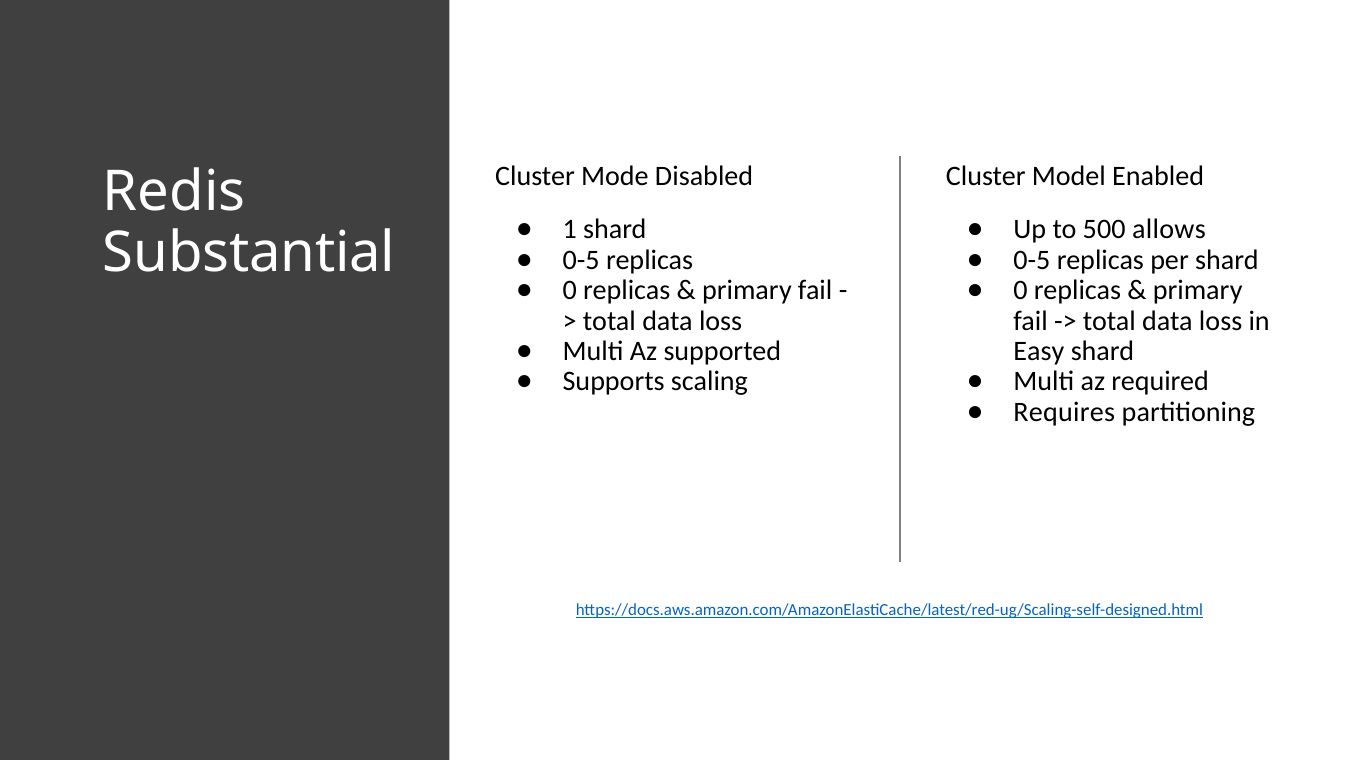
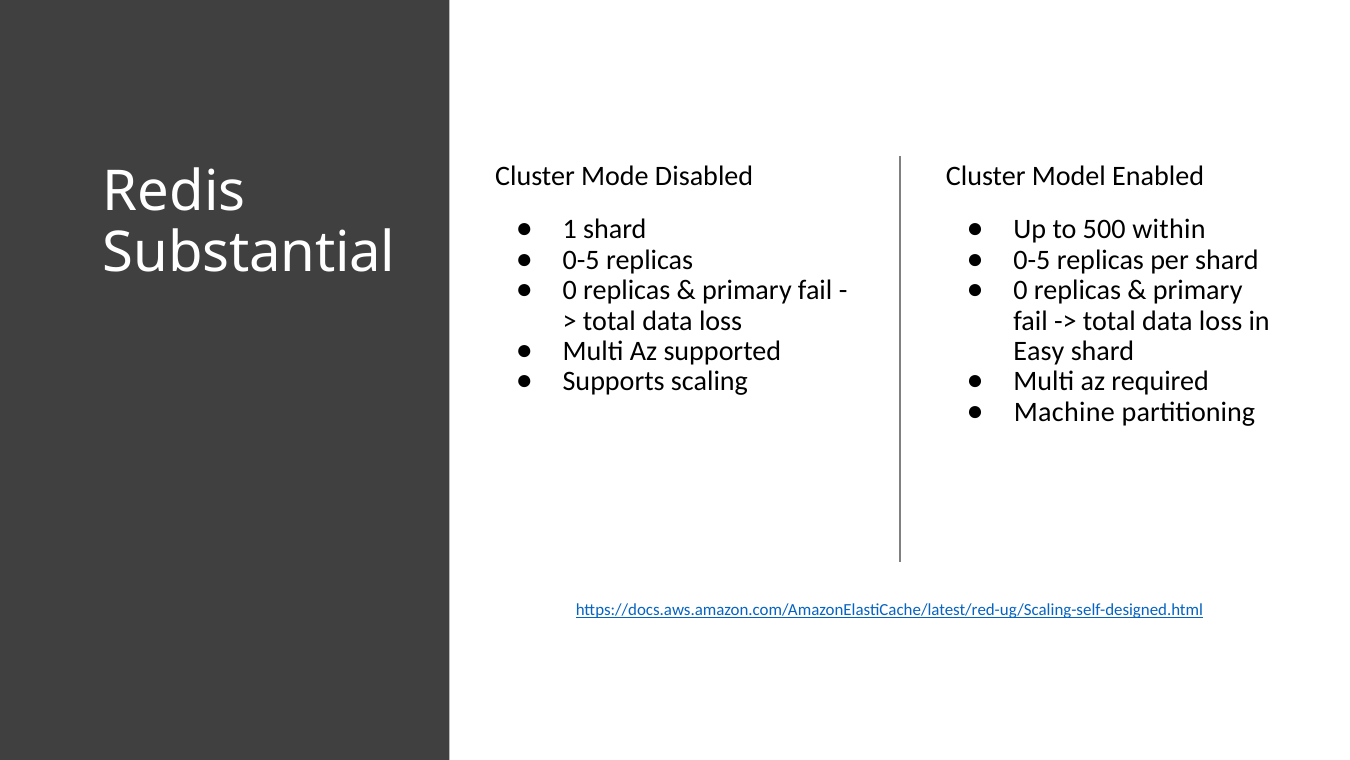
allows: allows -> within
Requires: Requires -> Machine
